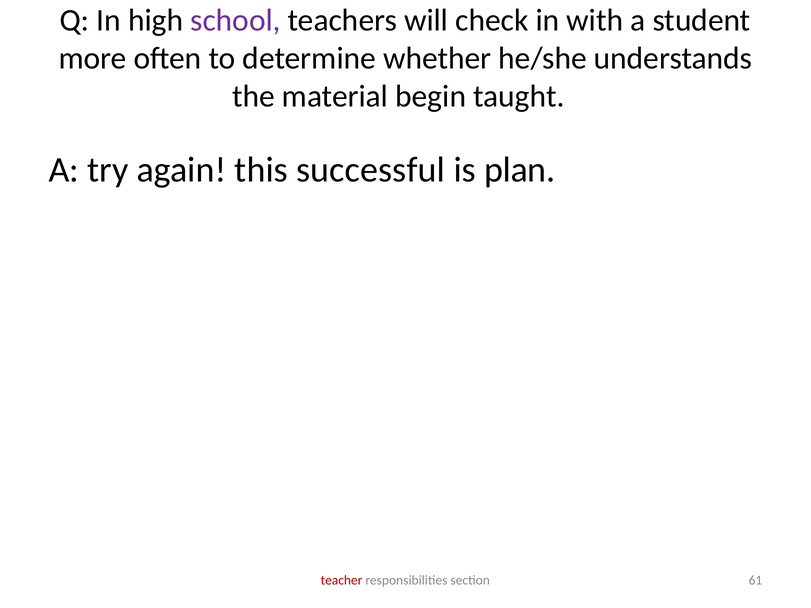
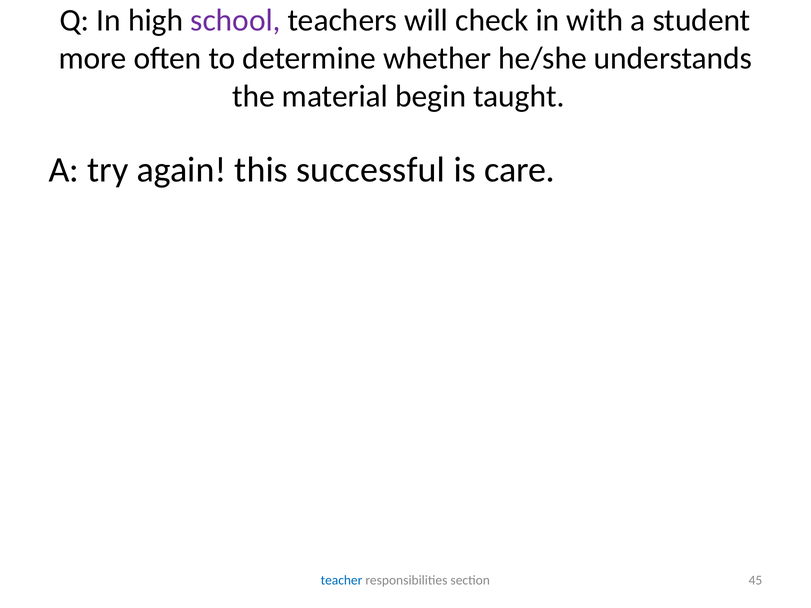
plan: plan -> care
teacher colour: red -> blue
61: 61 -> 45
